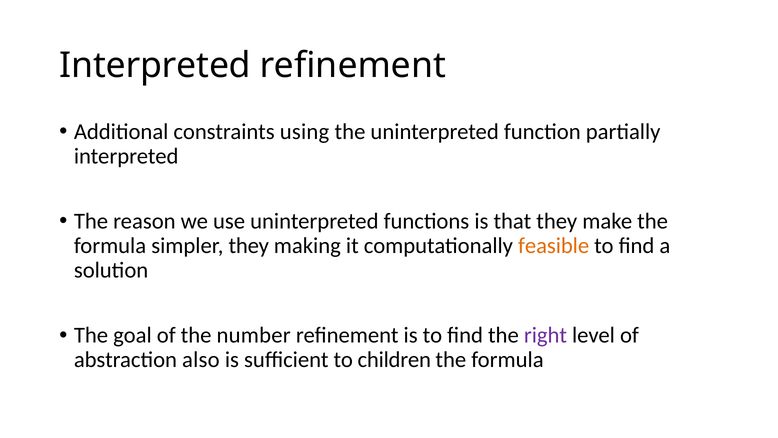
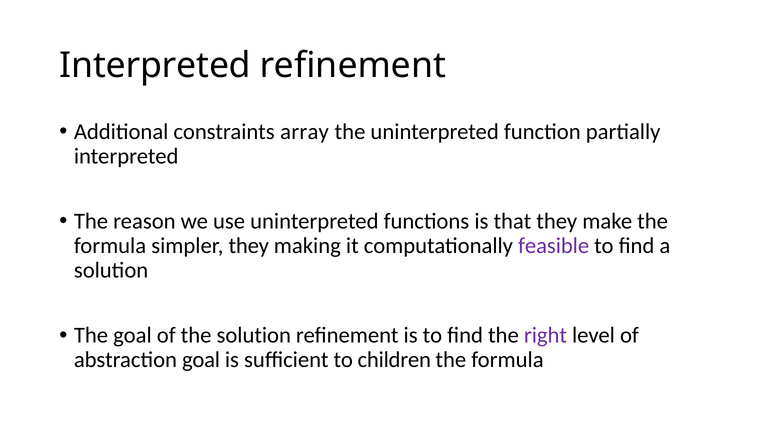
using: using -> array
feasible colour: orange -> purple
the number: number -> solution
abstraction also: also -> goal
